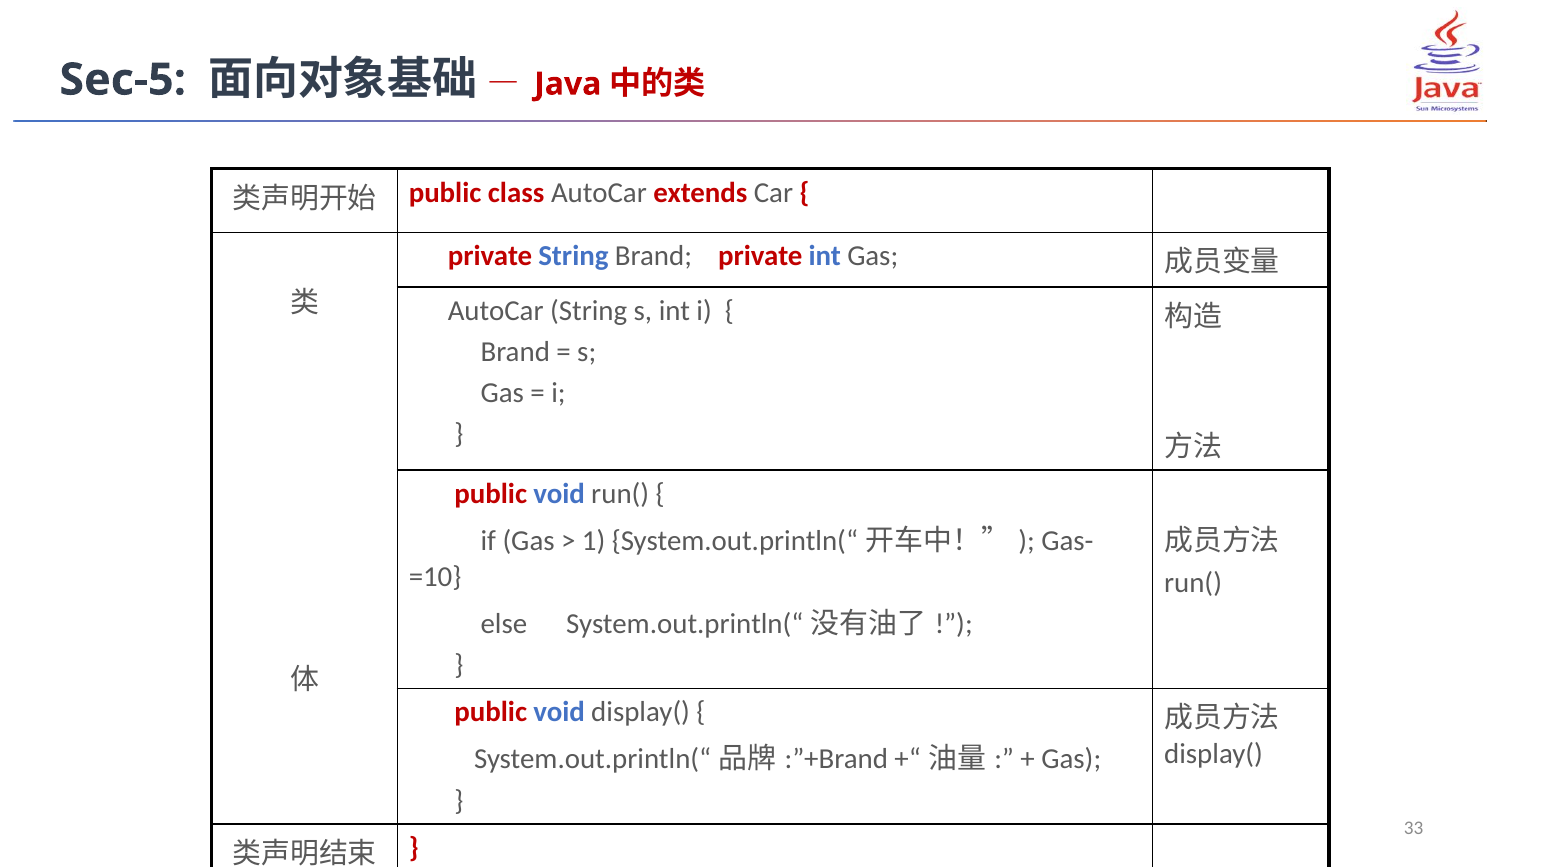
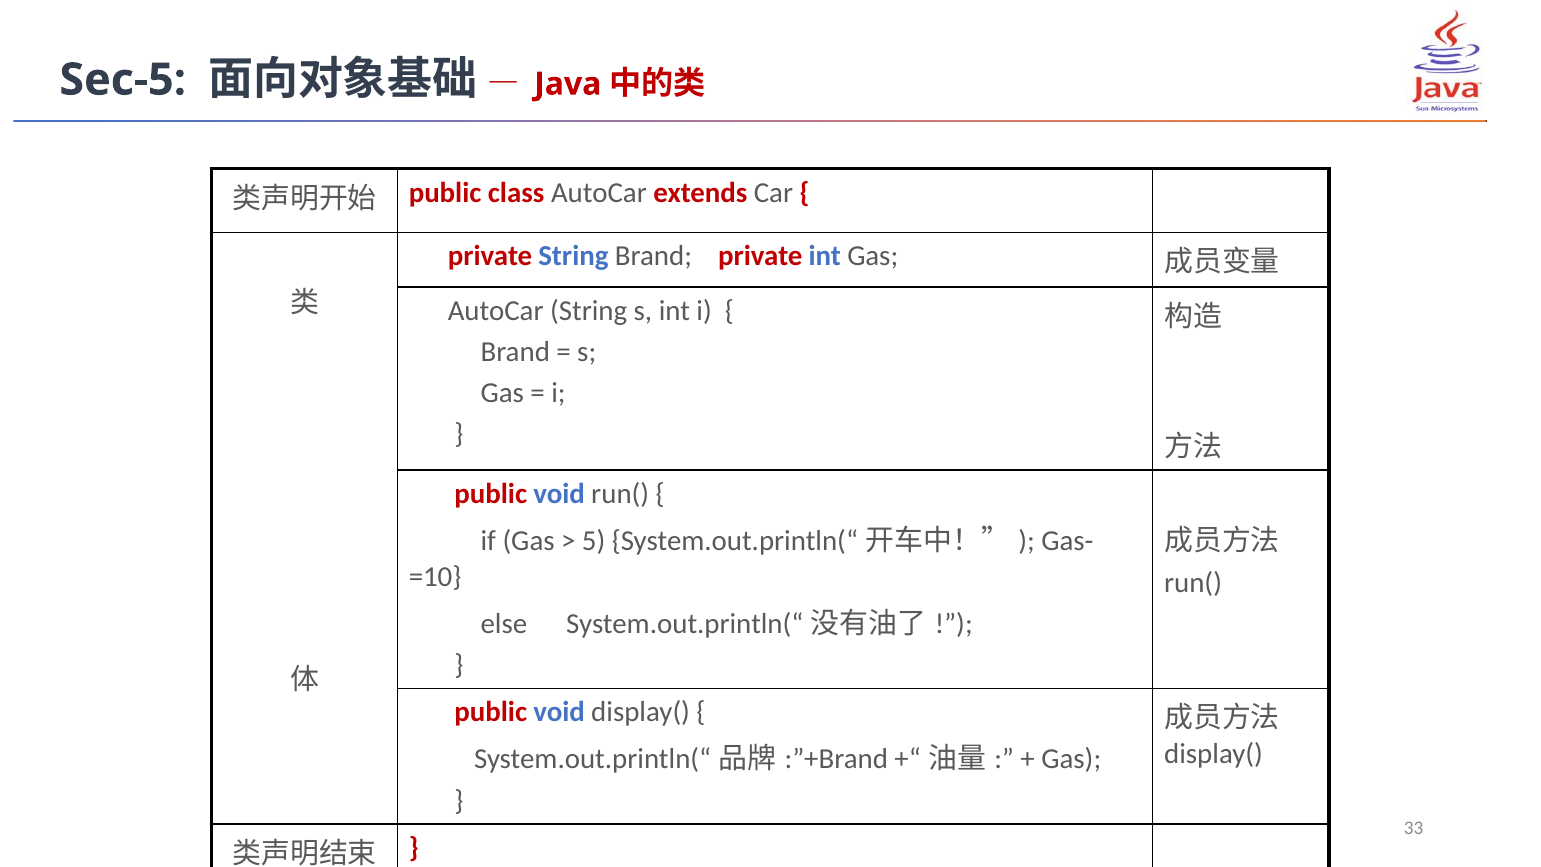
1: 1 -> 5
